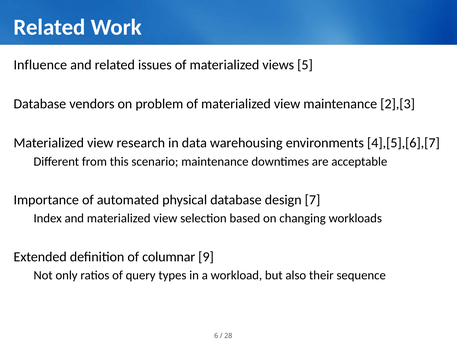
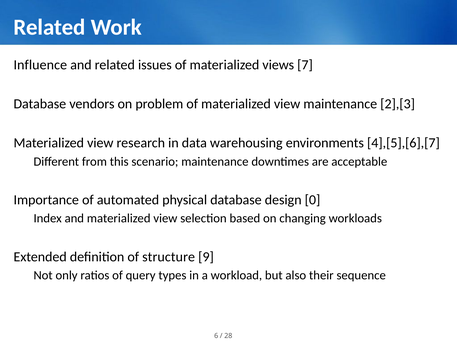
5: 5 -> 7
7: 7 -> 0
columnar: columnar -> structure
